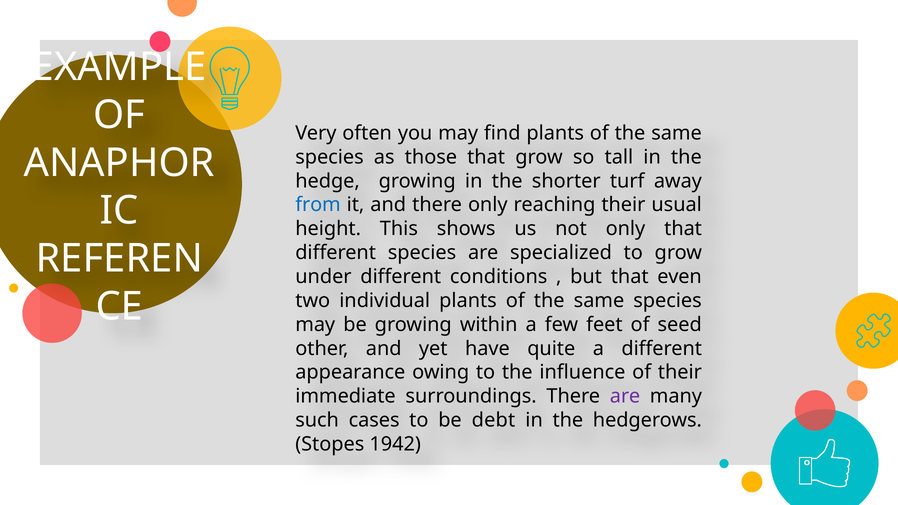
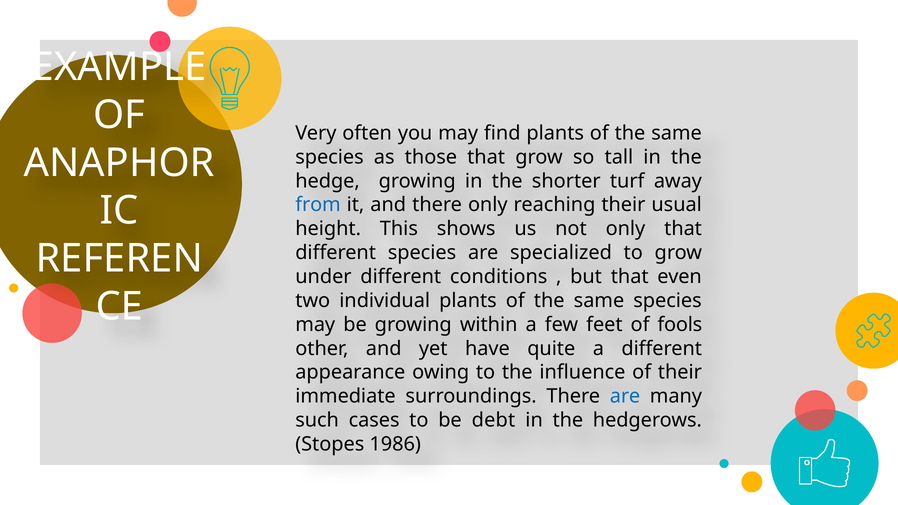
seed: seed -> fools
are at (625, 396) colour: purple -> blue
1942: 1942 -> 1986
